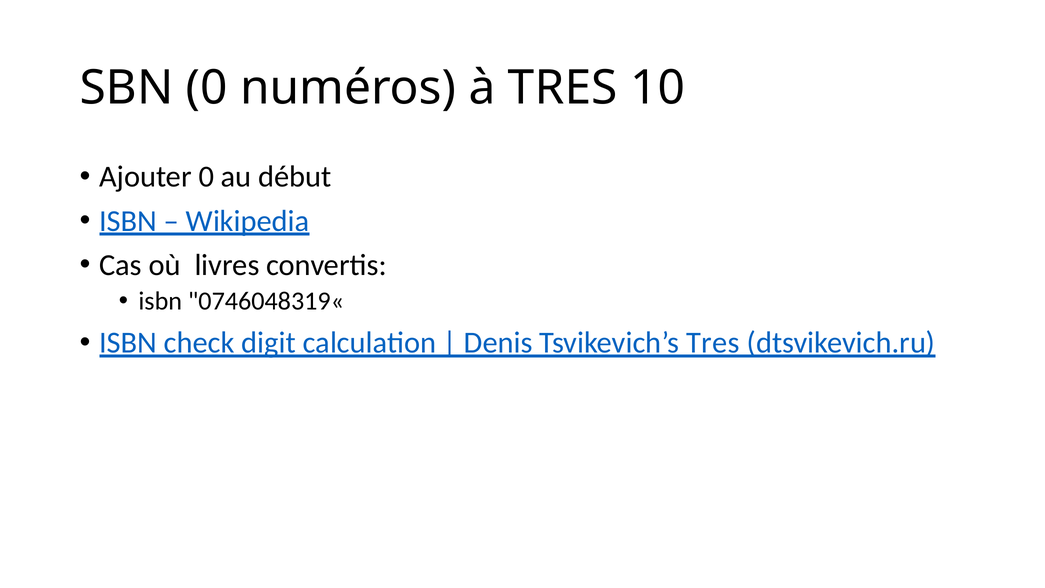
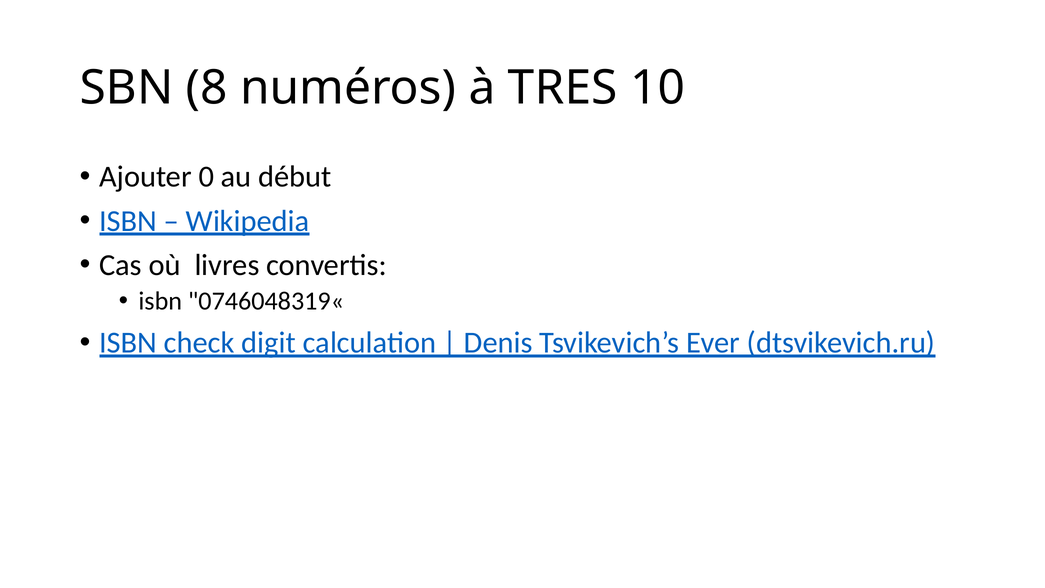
SBN 0: 0 -> 8
Tsvikevich’s Tres: Tres -> Ever
